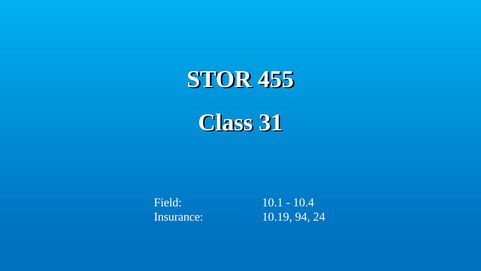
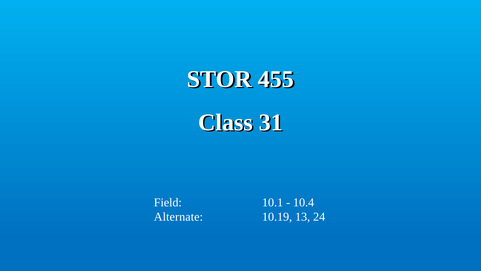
Insurance: Insurance -> Alternate
94: 94 -> 13
